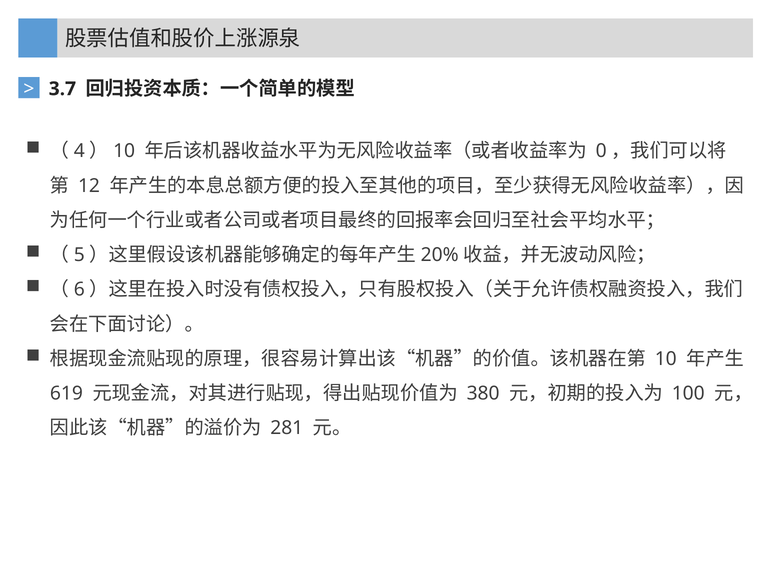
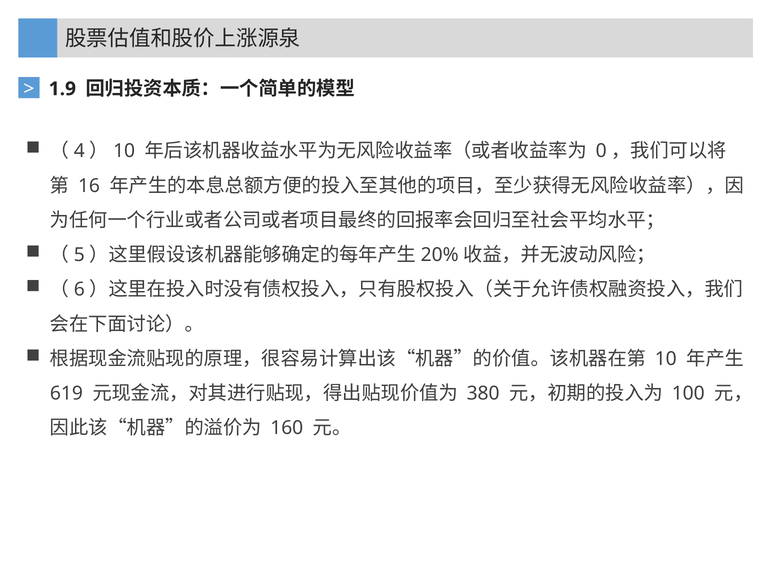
3.7: 3.7 -> 1.9
12: 12 -> 16
281: 281 -> 160
